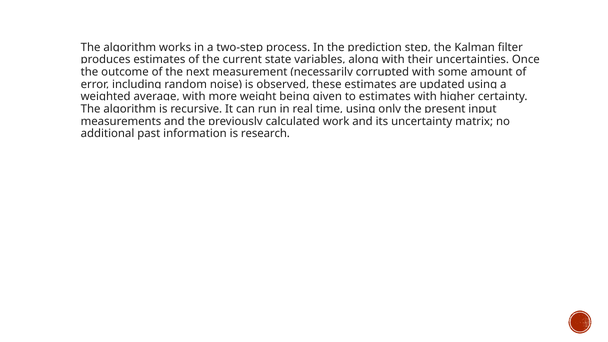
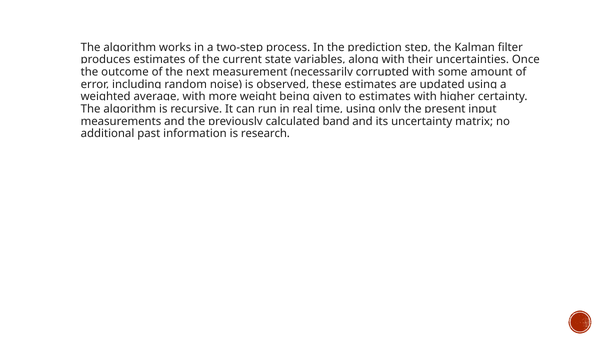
work: work -> band
